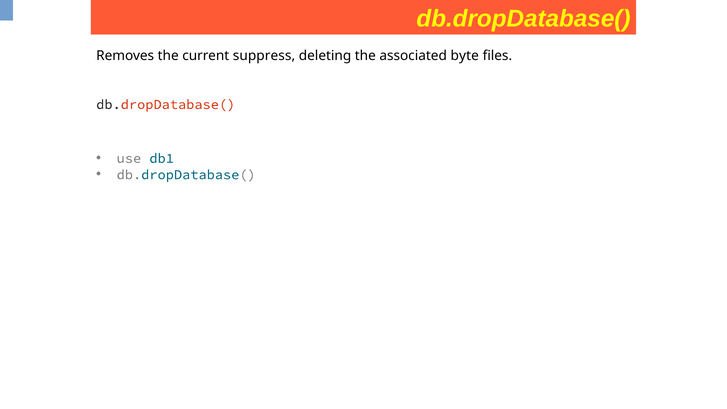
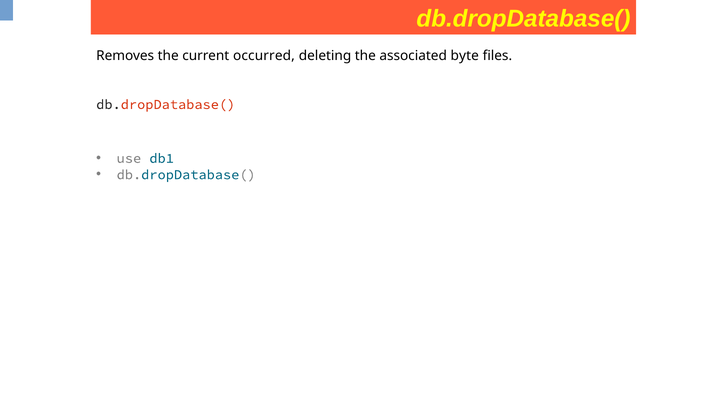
suppress: suppress -> occurred
